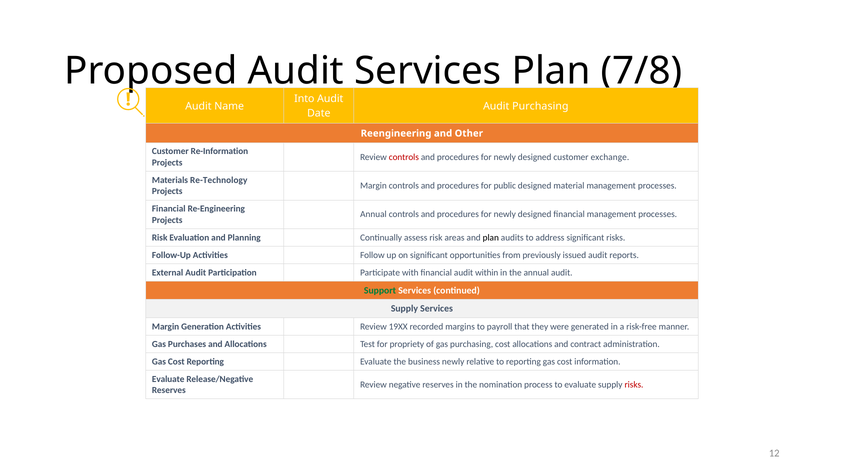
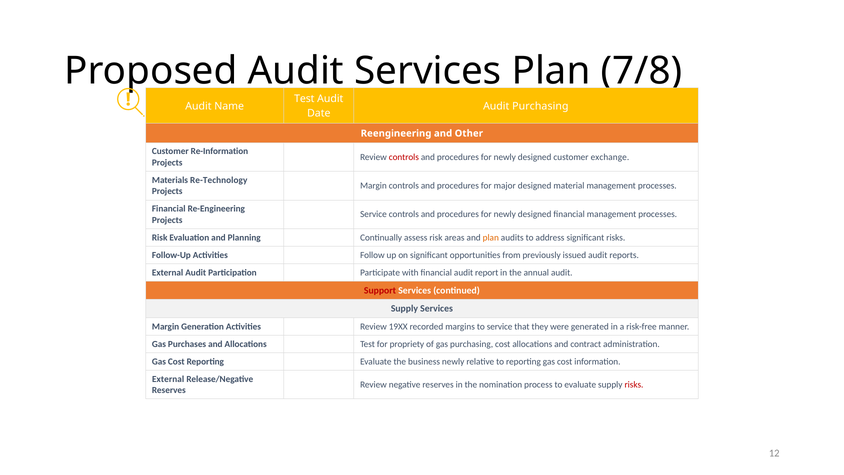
Into at (304, 99): Into -> Test
public: public -> major
Annual at (373, 214): Annual -> Service
plan at (491, 237) colour: black -> orange
within: within -> report
Support colour: green -> red
to payroll: payroll -> service
Evaluate at (168, 379): Evaluate -> External
